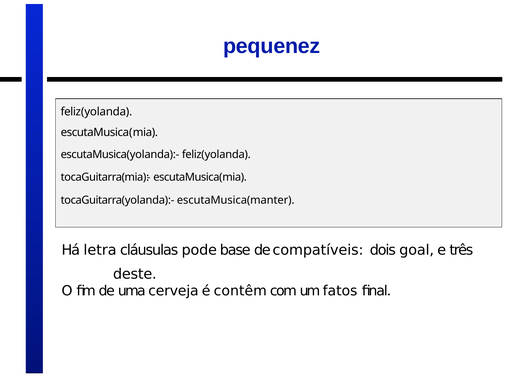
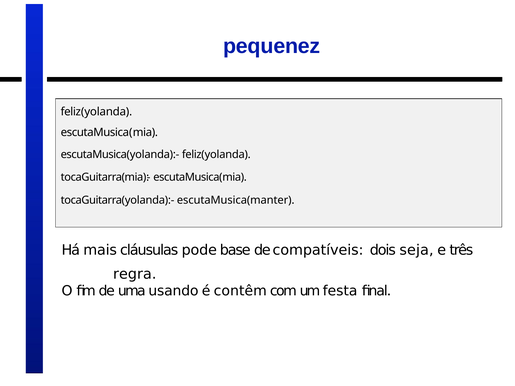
letra: letra -> mais
goal: goal -> seja
deste: deste -> regra
cerveja: cerveja -> usando
fatos: fatos -> festa
